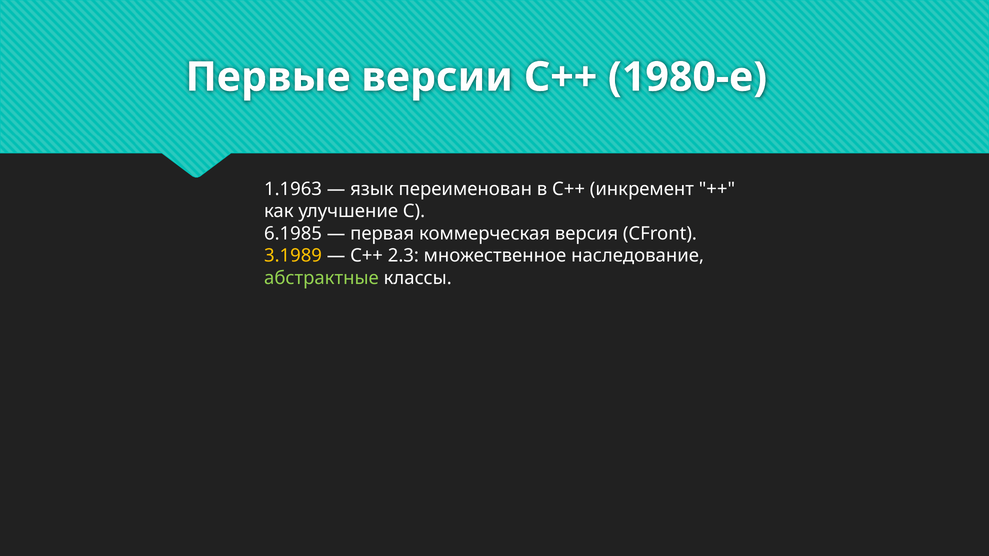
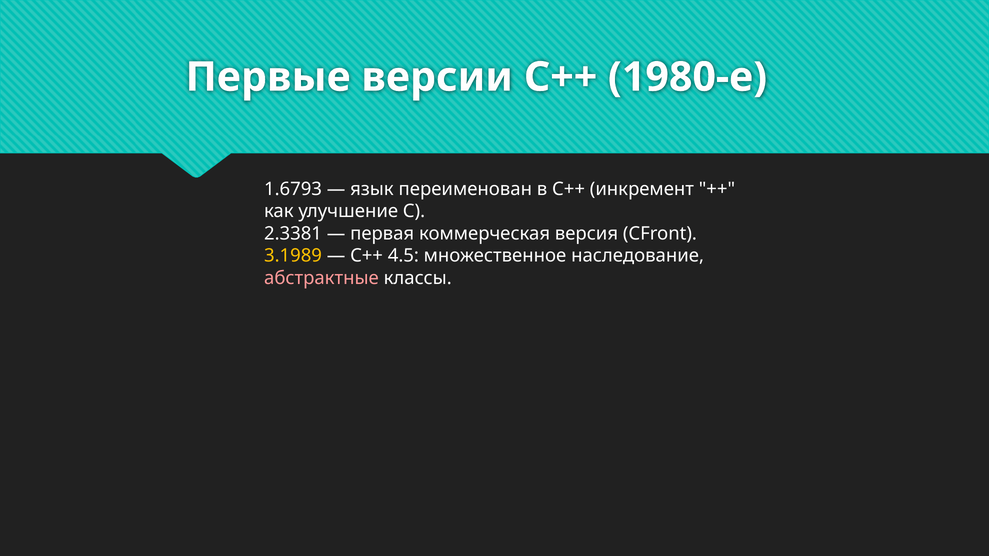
1.1963: 1.1963 -> 1.6793
6.1985: 6.1985 -> 2.3381
2.3: 2.3 -> 4.5
абстрактные colour: light green -> pink
